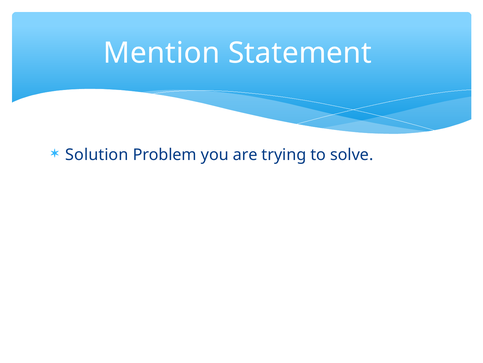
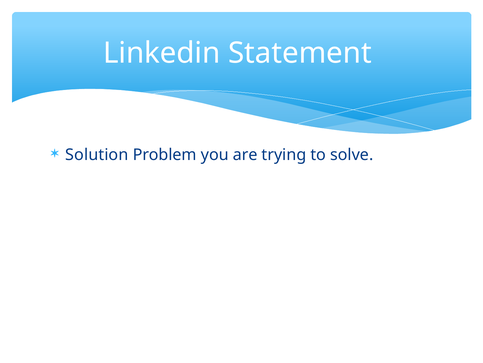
Mention: Mention -> Linkedin
